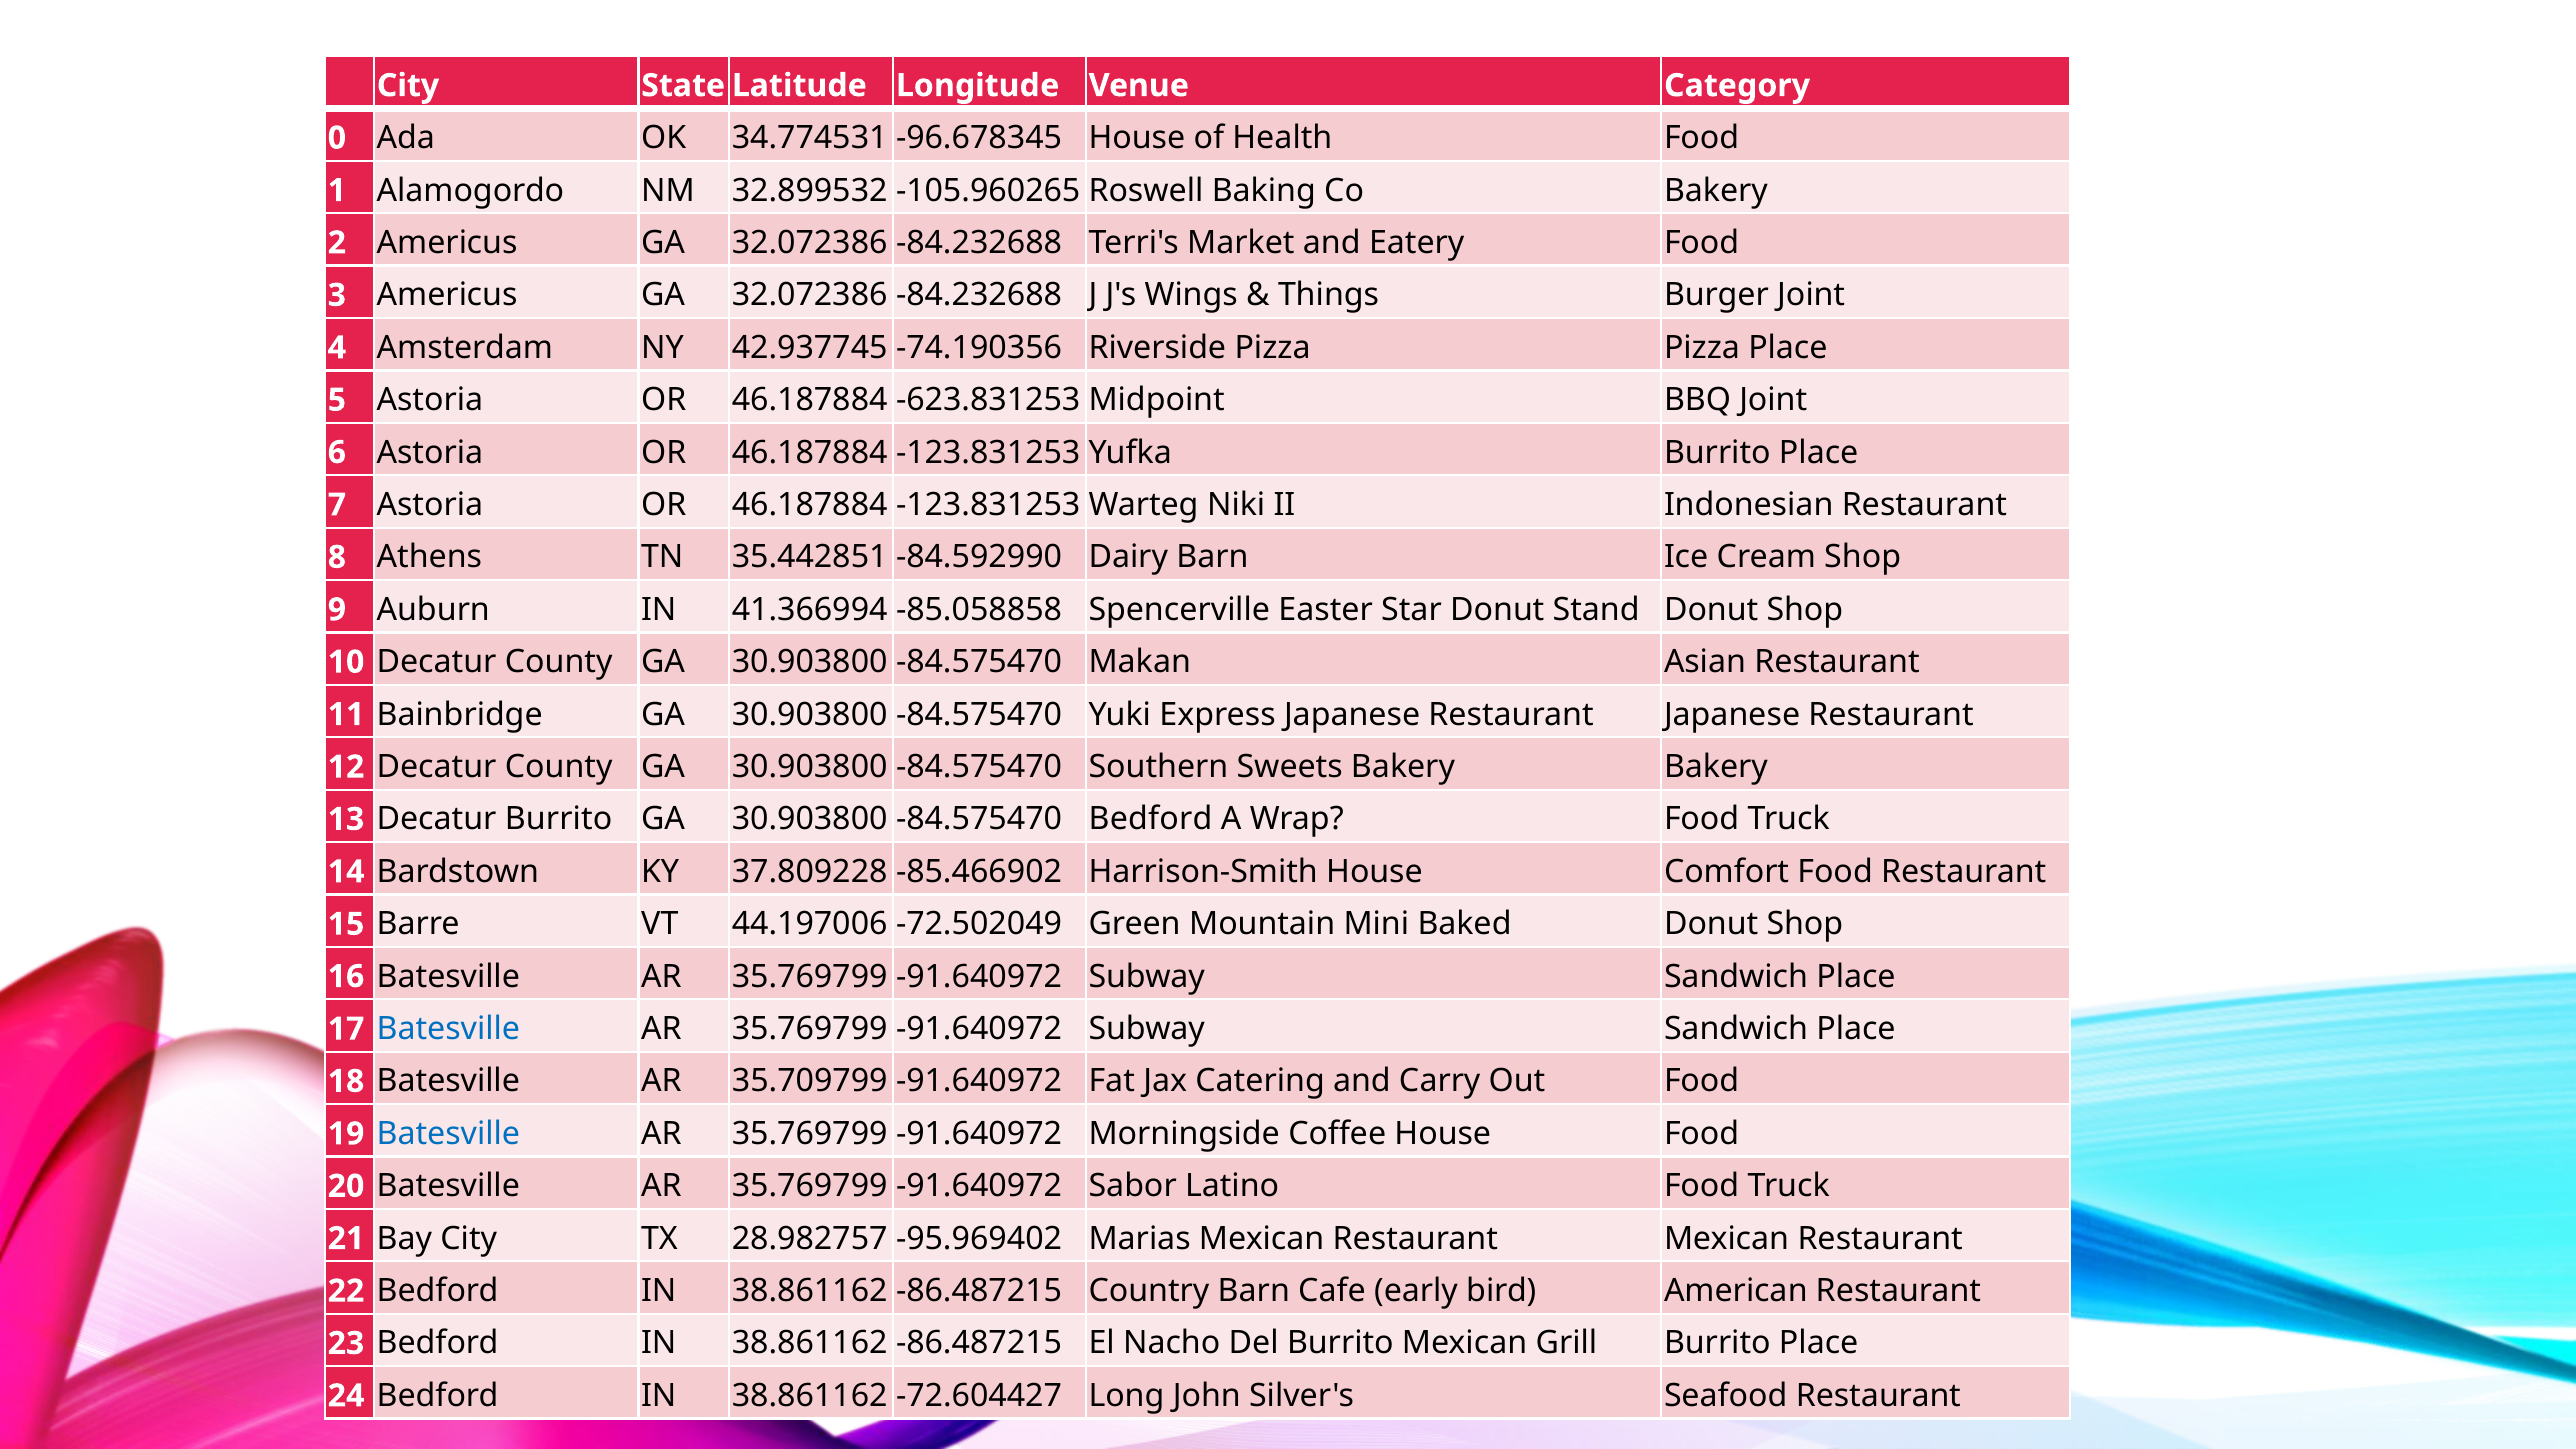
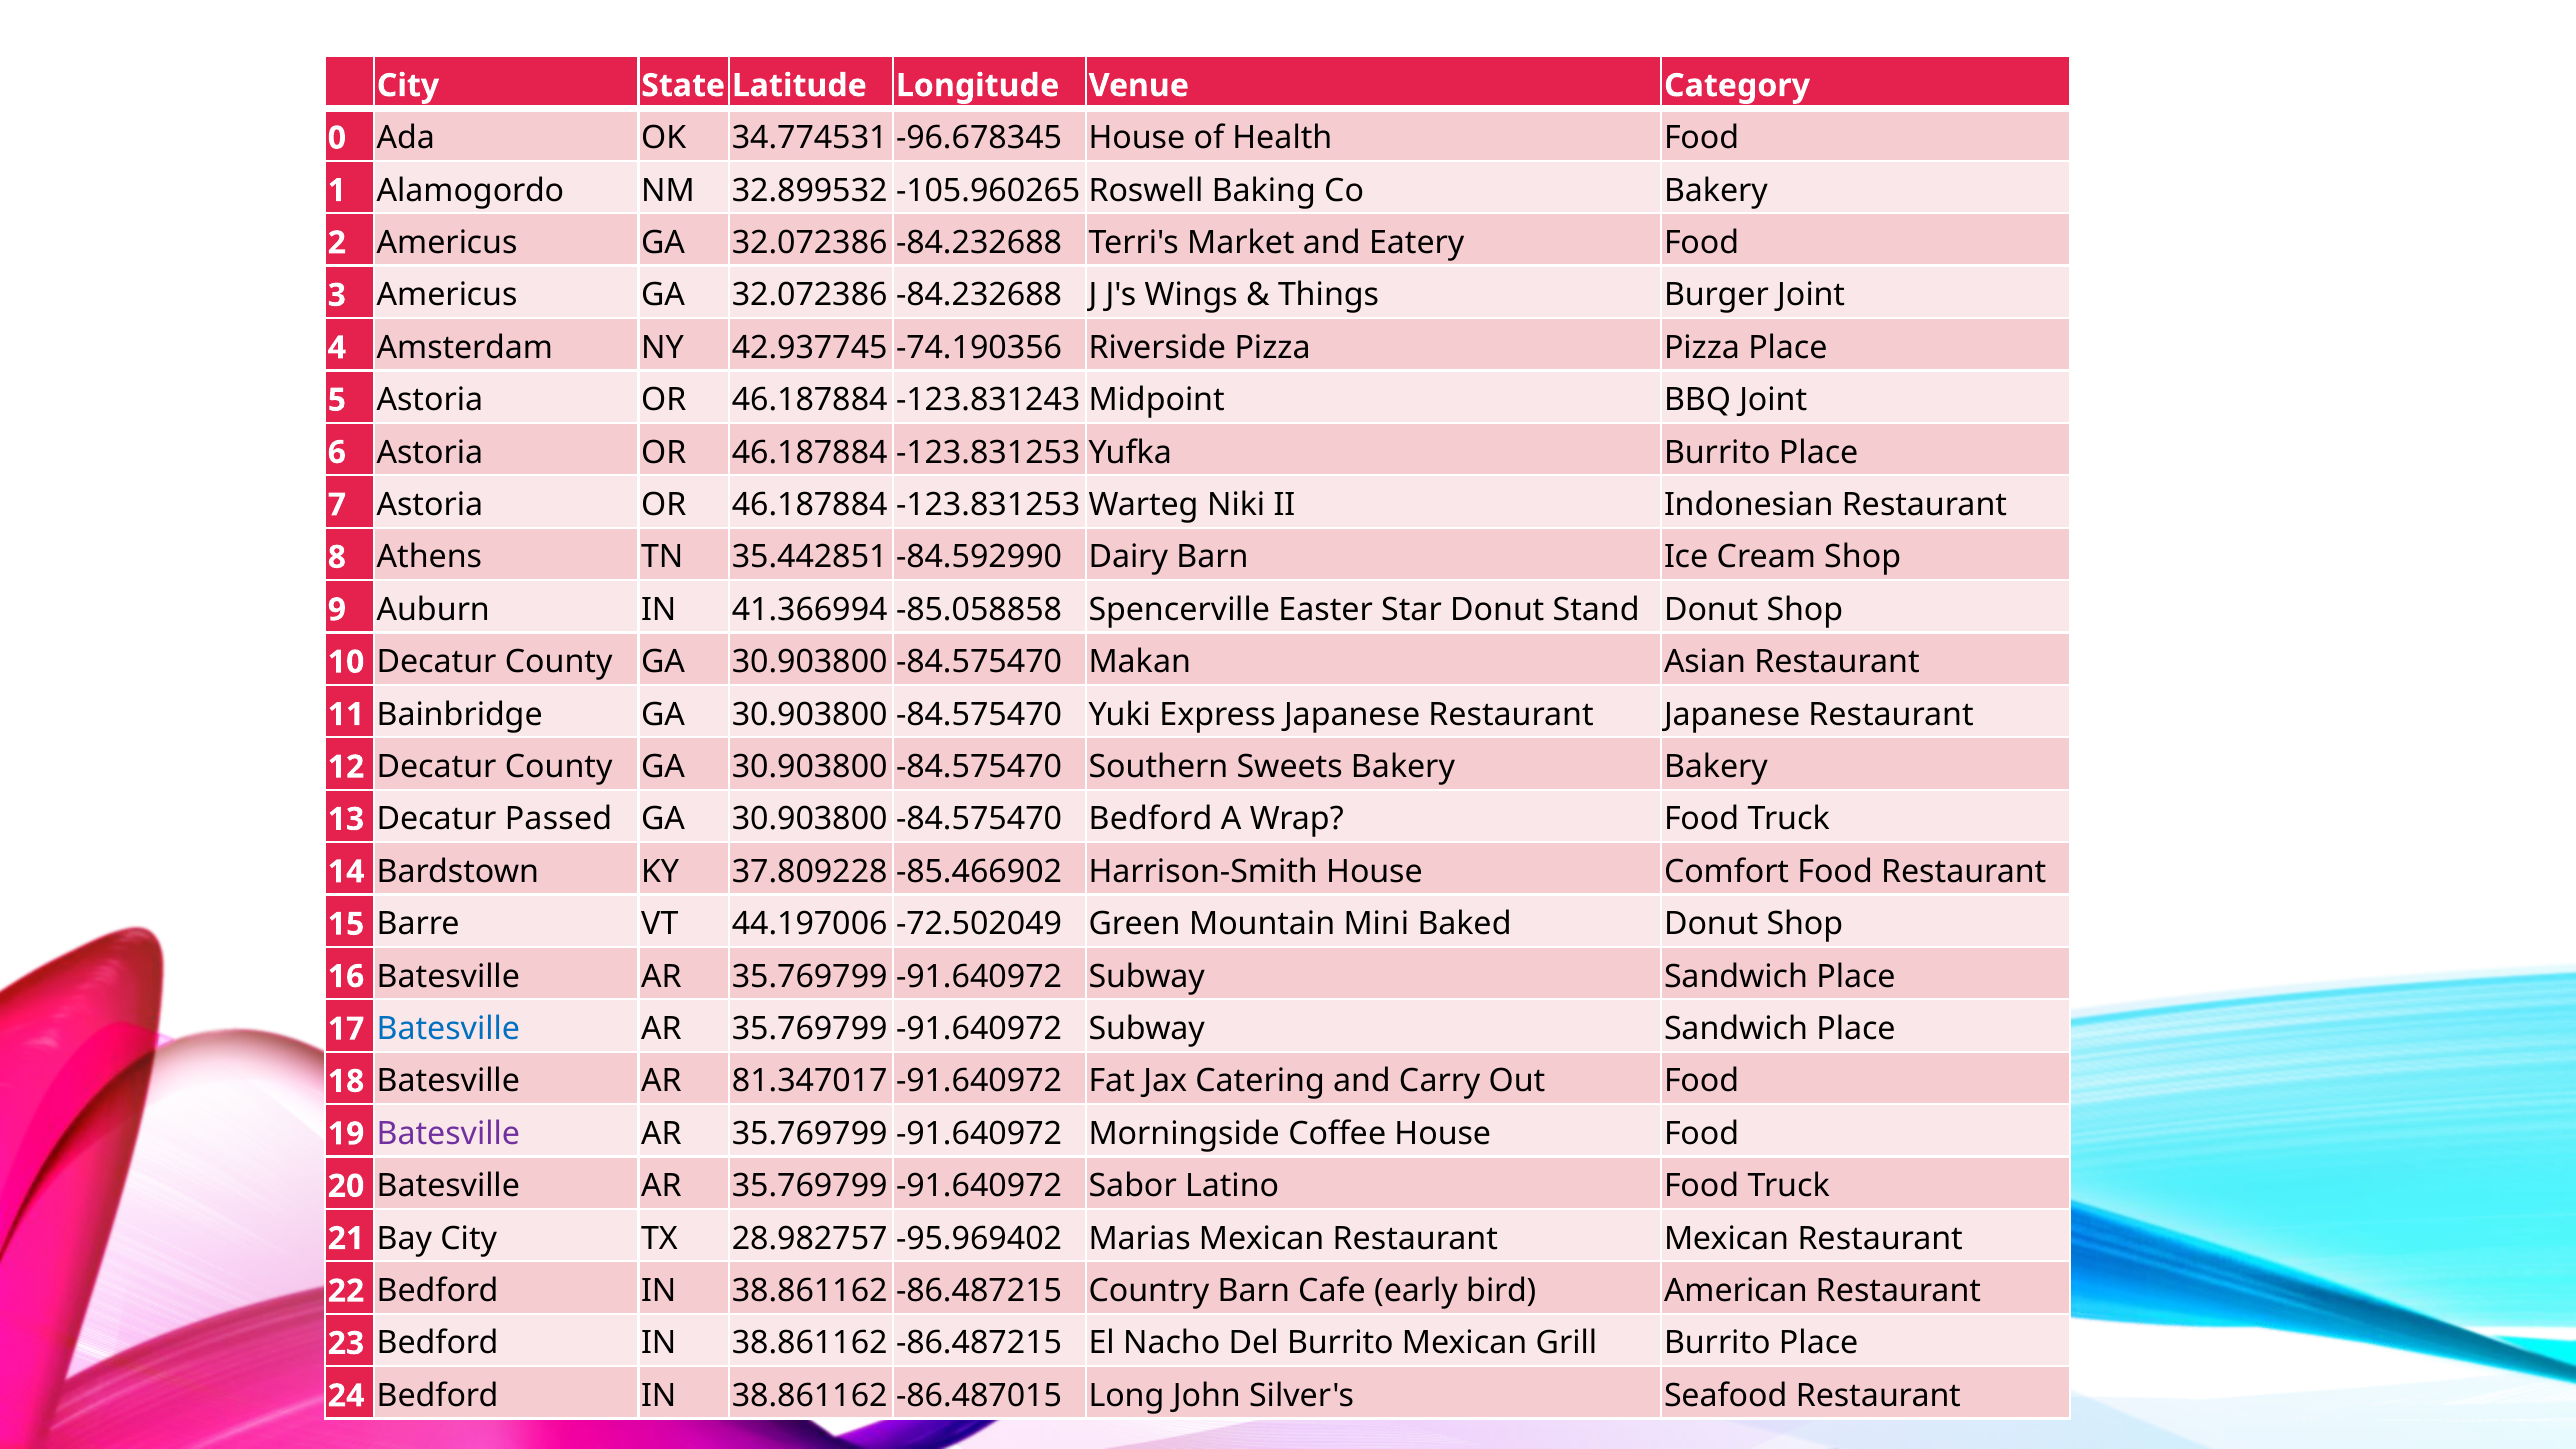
-623.831253: -623.831253 -> -123.831243
Decatur Burrito: Burrito -> Passed
35.709799: 35.709799 -> 81.347017
Batesville at (448, 1134) colour: blue -> purple
-72.604427: -72.604427 -> -86.487015
